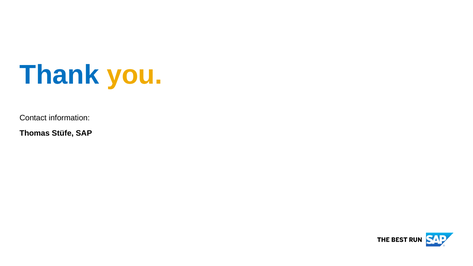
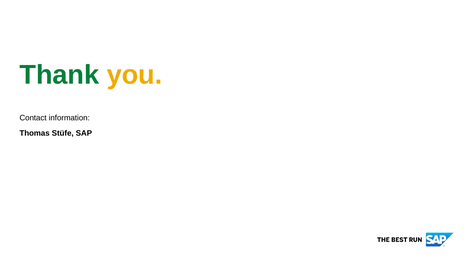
Thank colour: blue -> green
